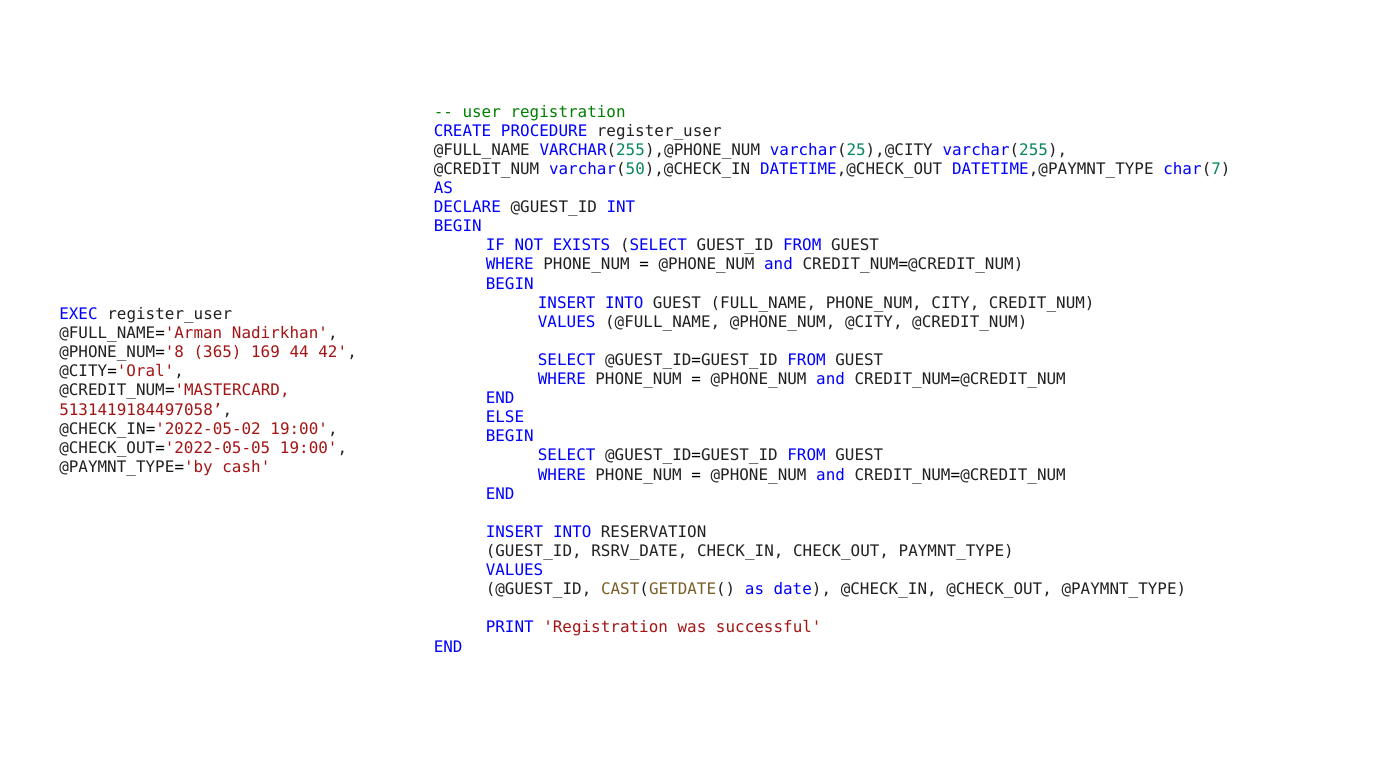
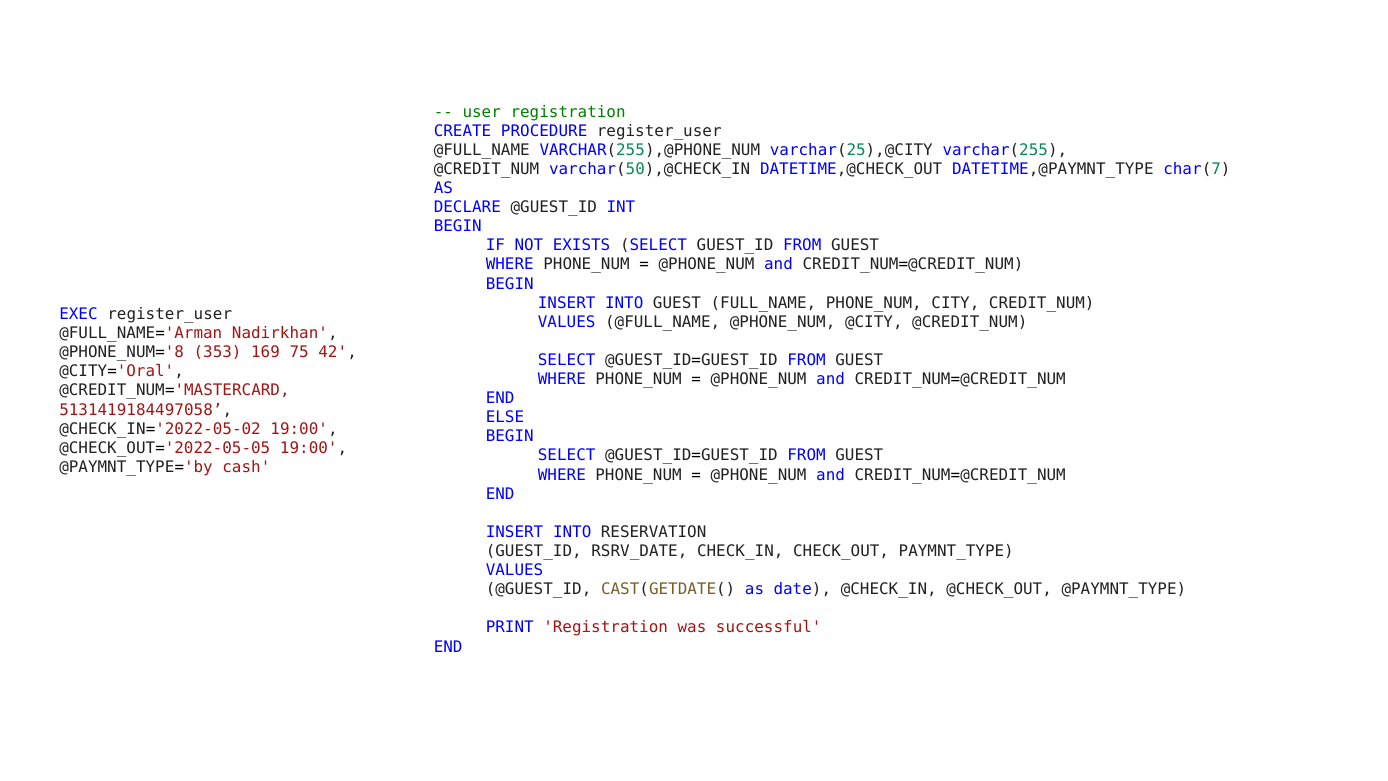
365: 365 -> 353
44: 44 -> 75
